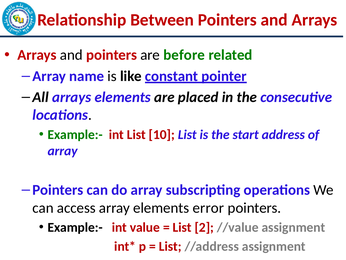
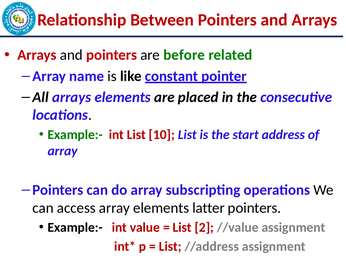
error: error -> latter
